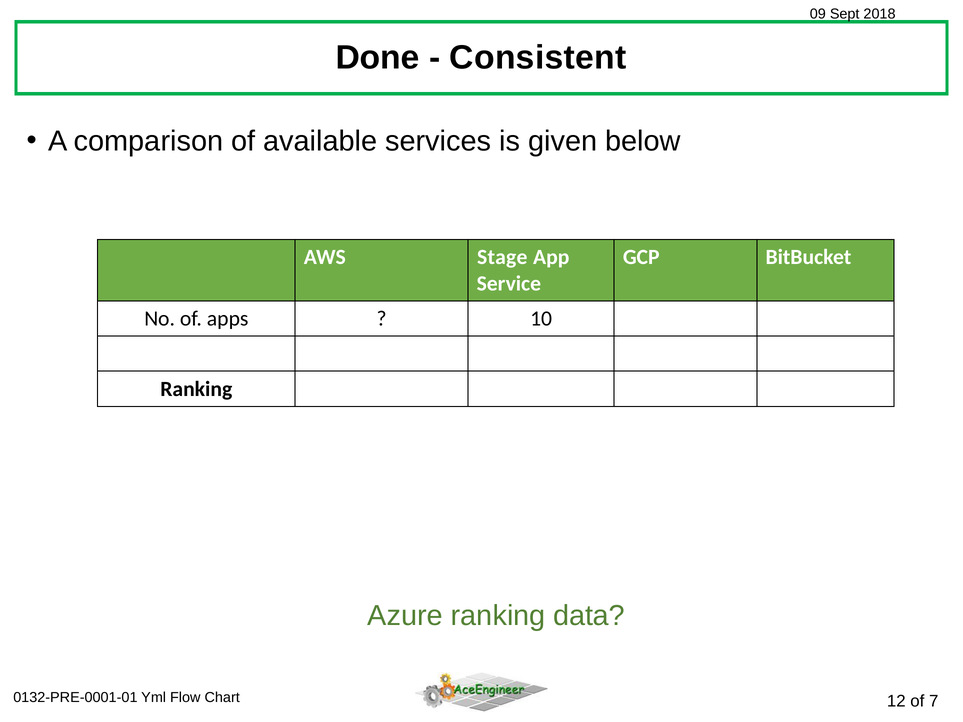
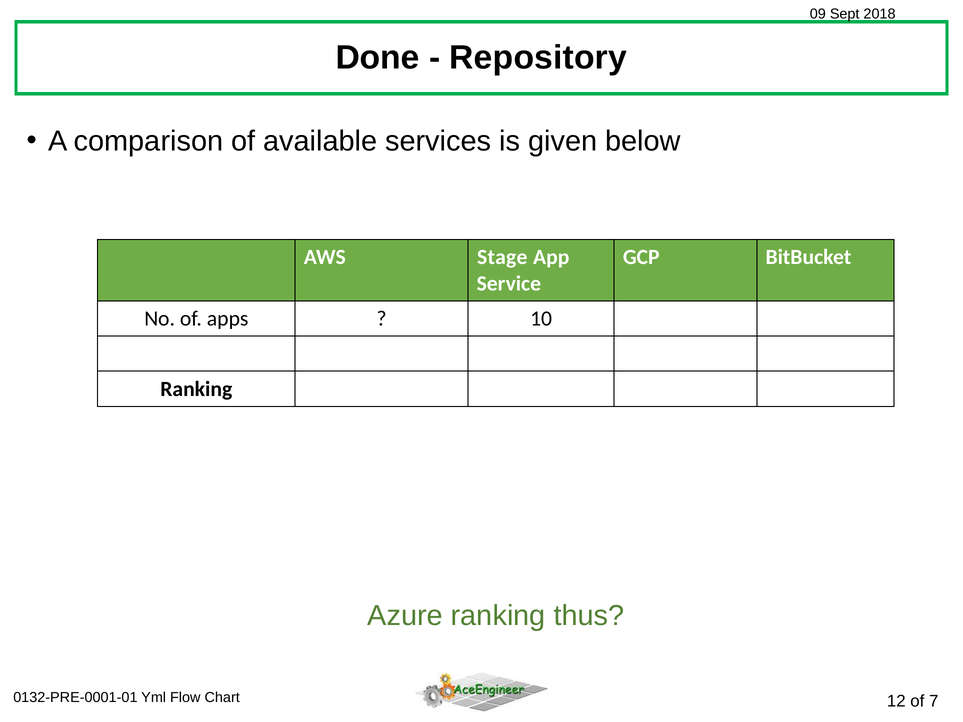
Consistent: Consistent -> Repository
data: data -> thus
